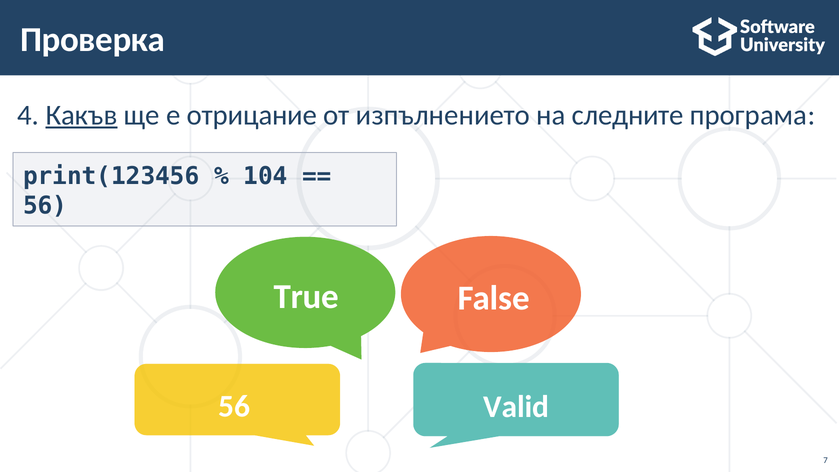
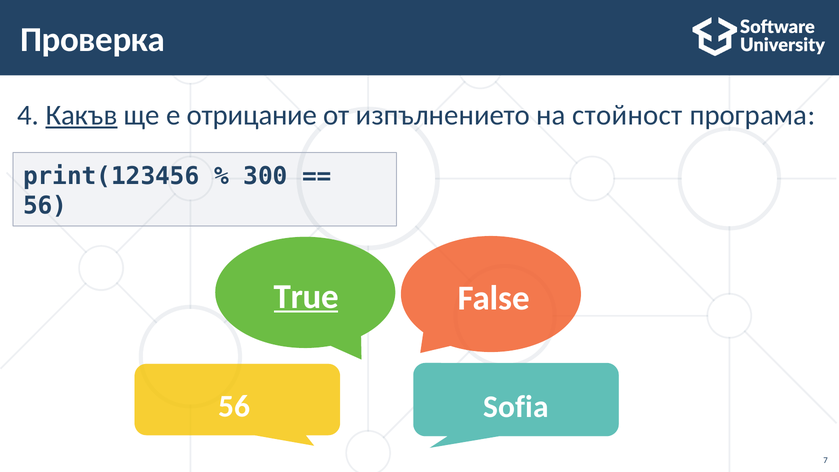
следните: следните -> стойност
104: 104 -> 300
True underline: none -> present
Valid: Valid -> Sofia
